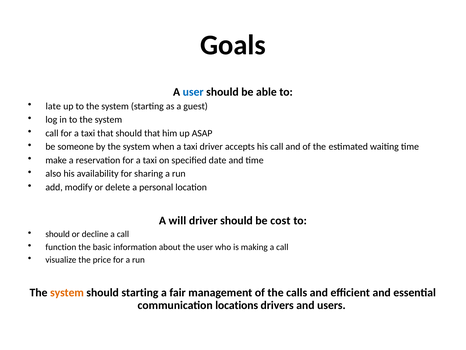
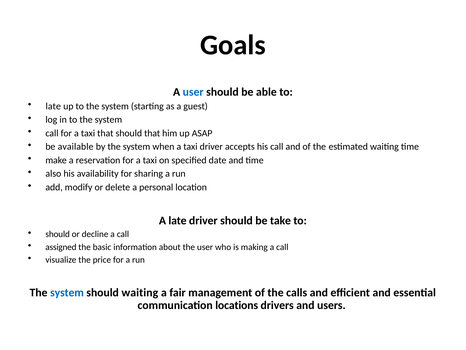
someone: someone -> available
A will: will -> late
cost: cost -> take
function: function -> assigned
system at (67, 292) colour: orange -> blue
should starting: starting -> waiting
